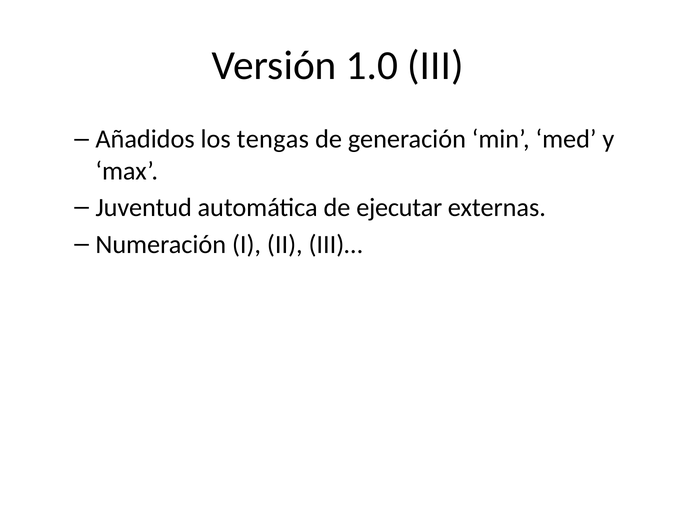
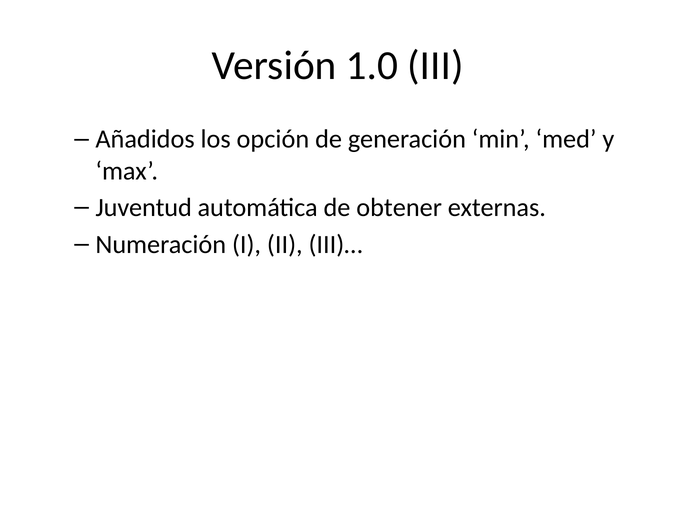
tengas: tengas -> opción
ejecutar: ejecutar -> obtener
